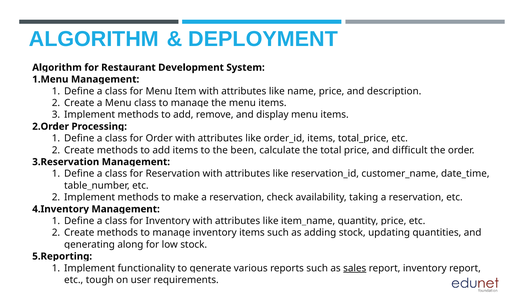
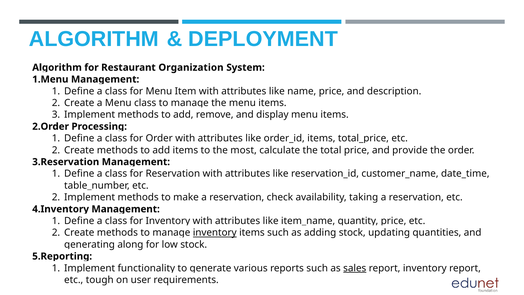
Development: Development -> Organization
been: been -> most
difficult: difficult -> provide
inventory at (215, 233) underline: none -> present
